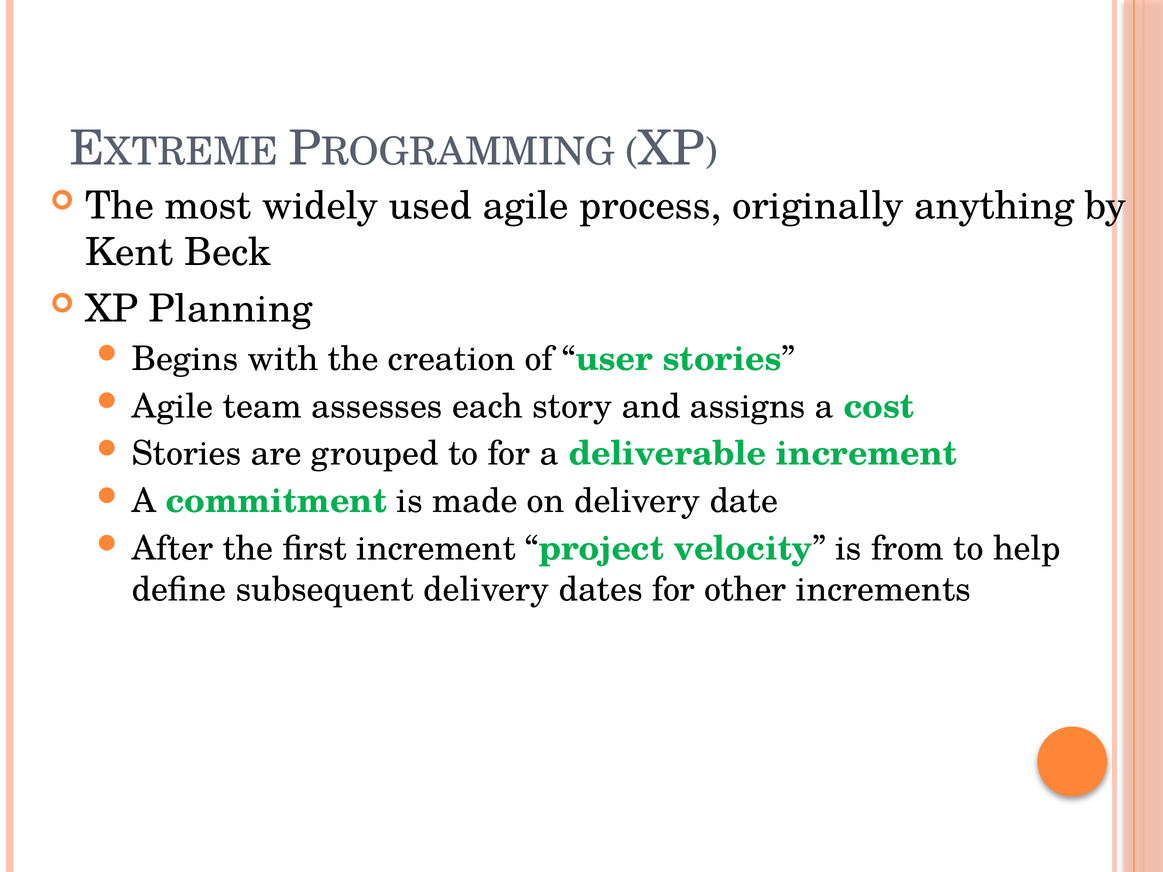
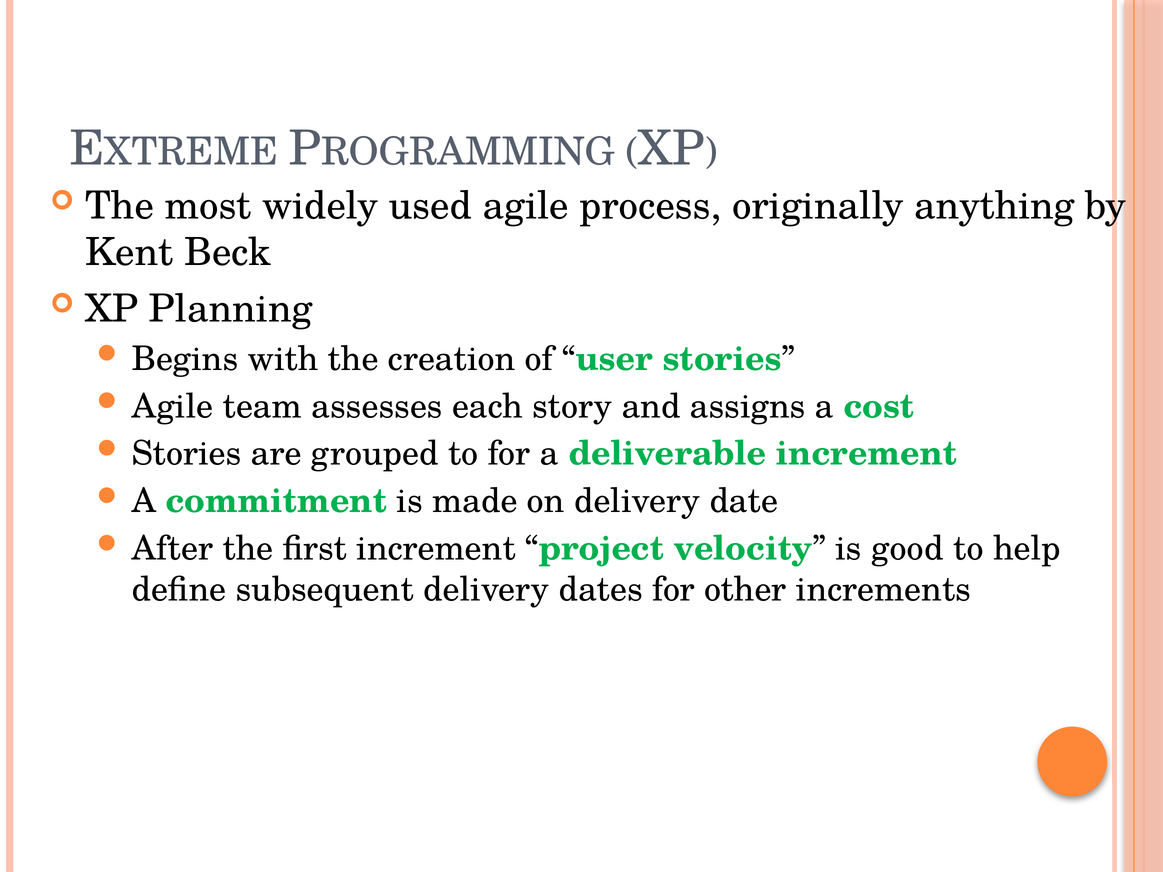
from: from -> good
